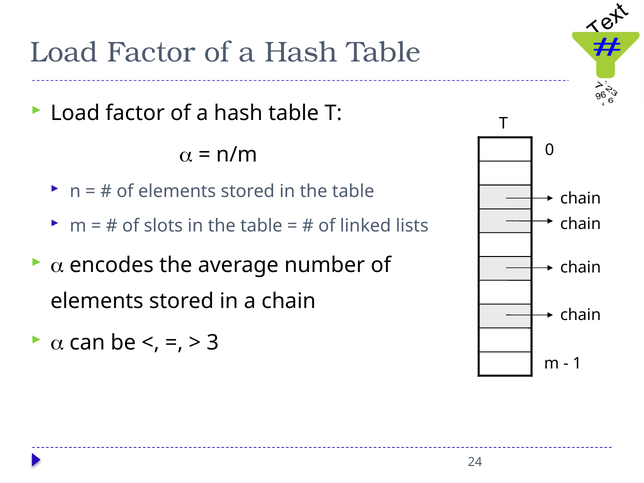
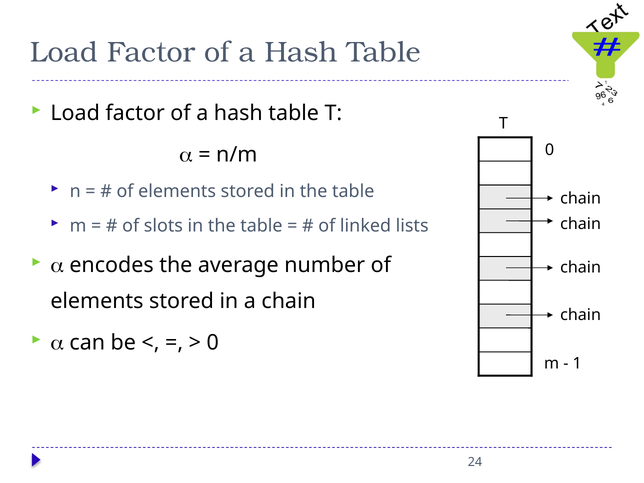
3 at (213, 343): 3 -> 0
